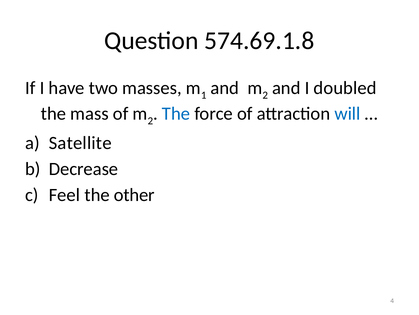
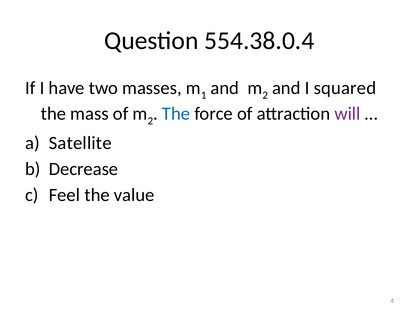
574.69.1.8: 574.69.1.8 -> 554.38.0.4
doubled: doubled -> squared
will colour: blue -> purple
other: other -> value
